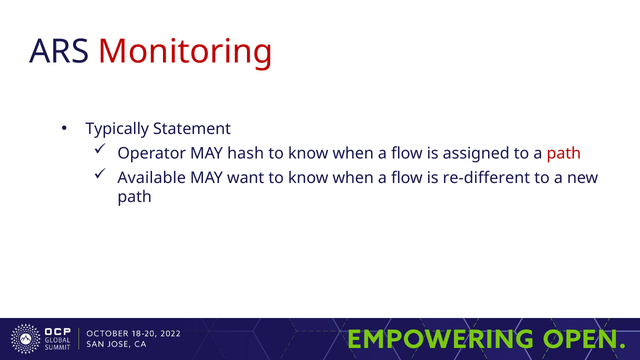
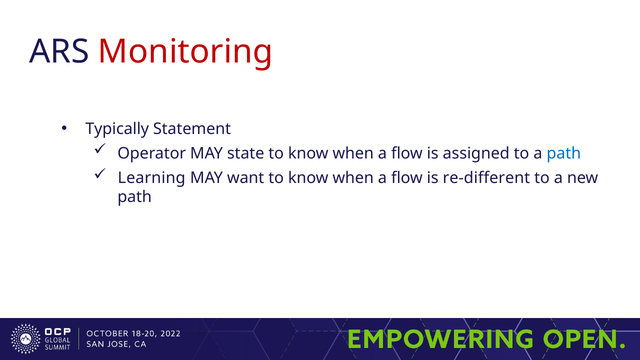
hash: hash -> state
path at (564, 153) colour: red -> blue
Available: Available -> Learning
